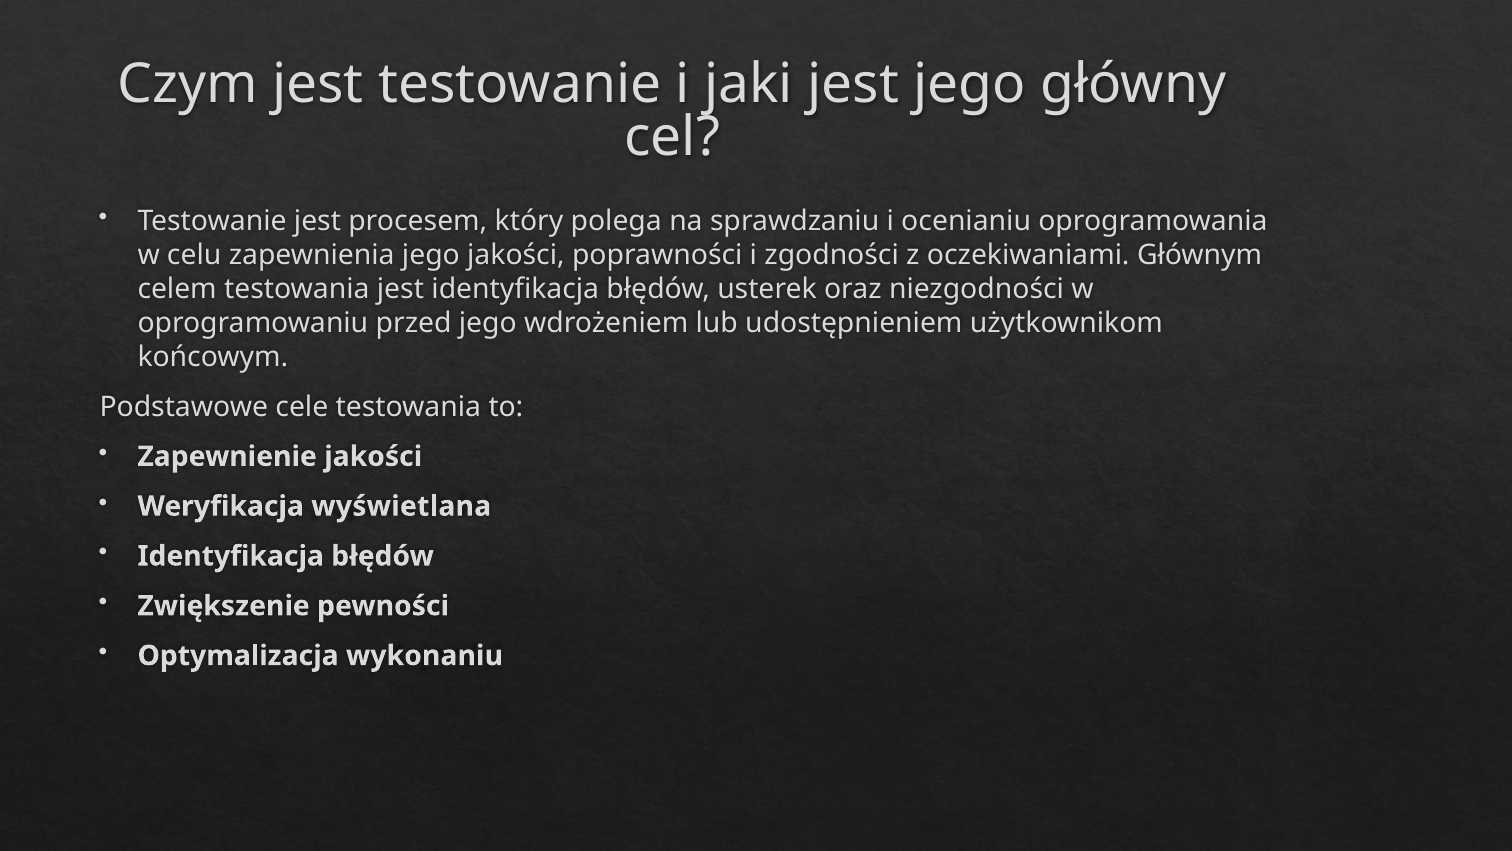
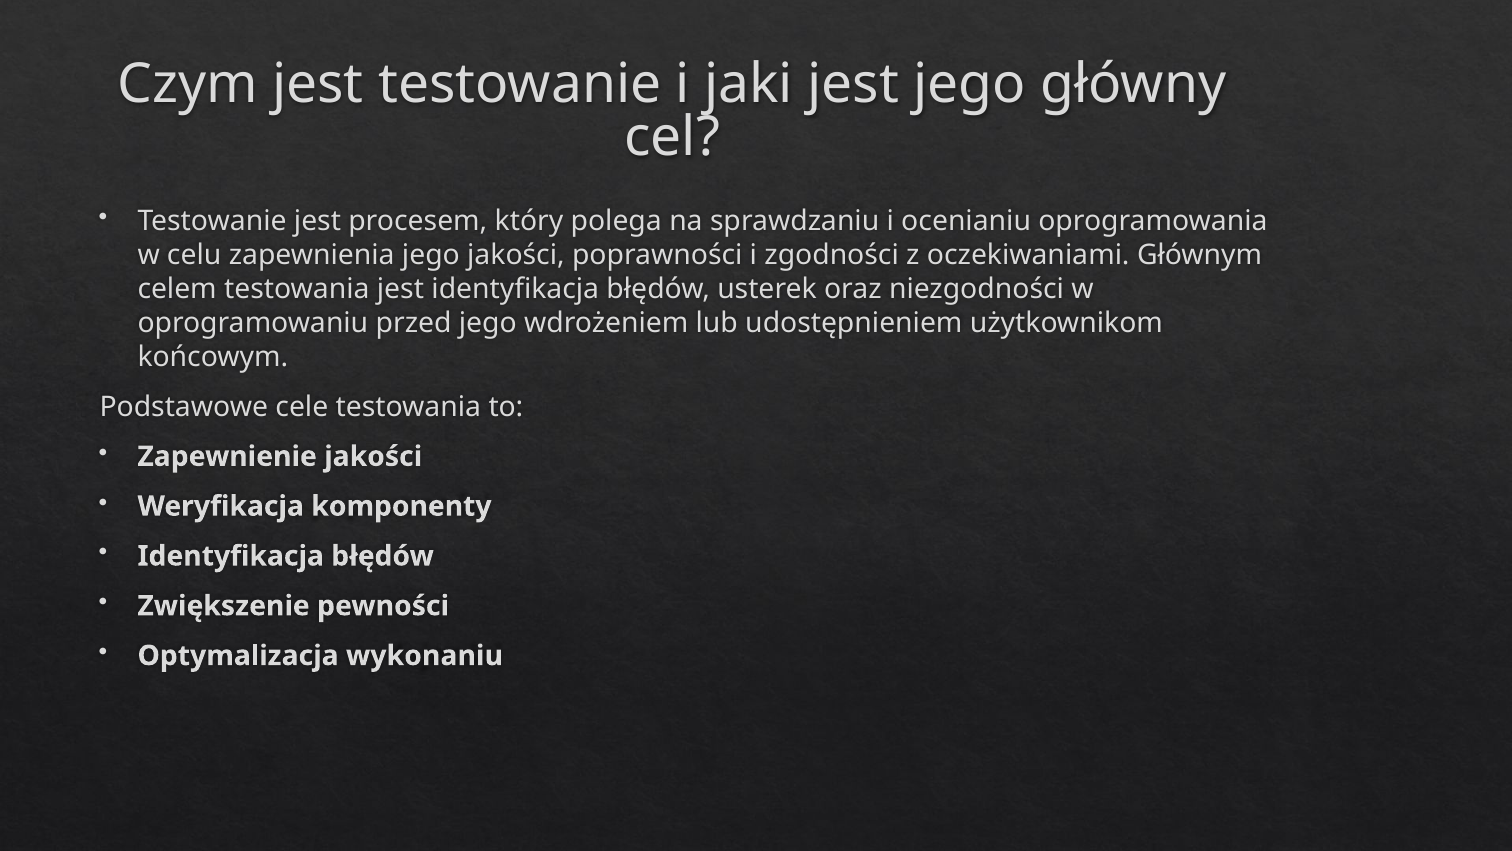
wyświetlana: wyświetlana -> komponenty
